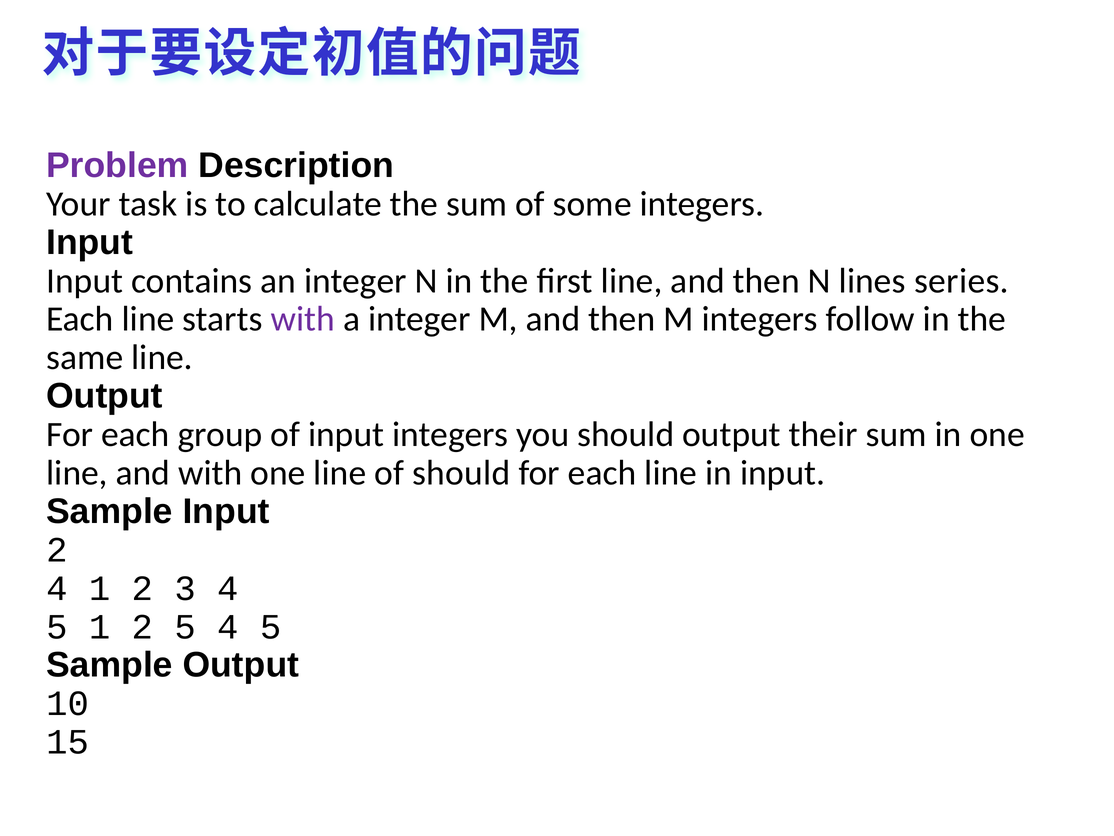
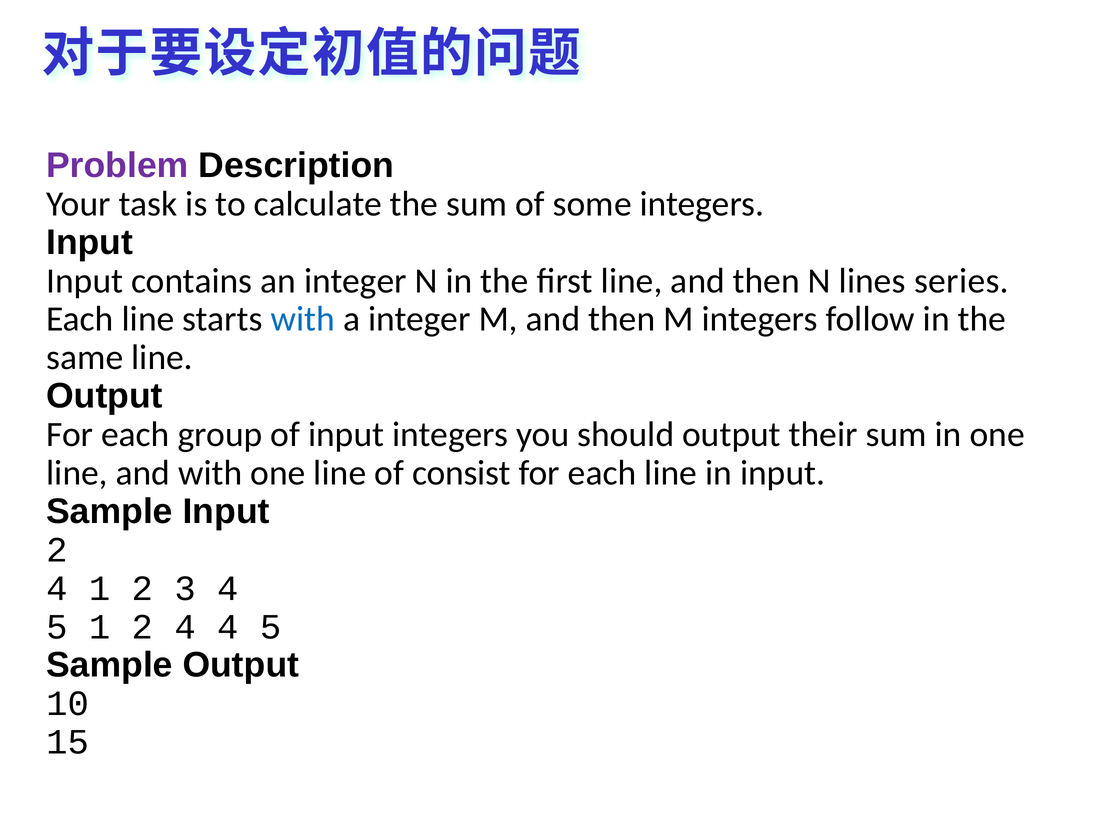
with at (303, 319) colour: purple -> blue
of should: should -> consist
1 2 5: 5 -> 4
